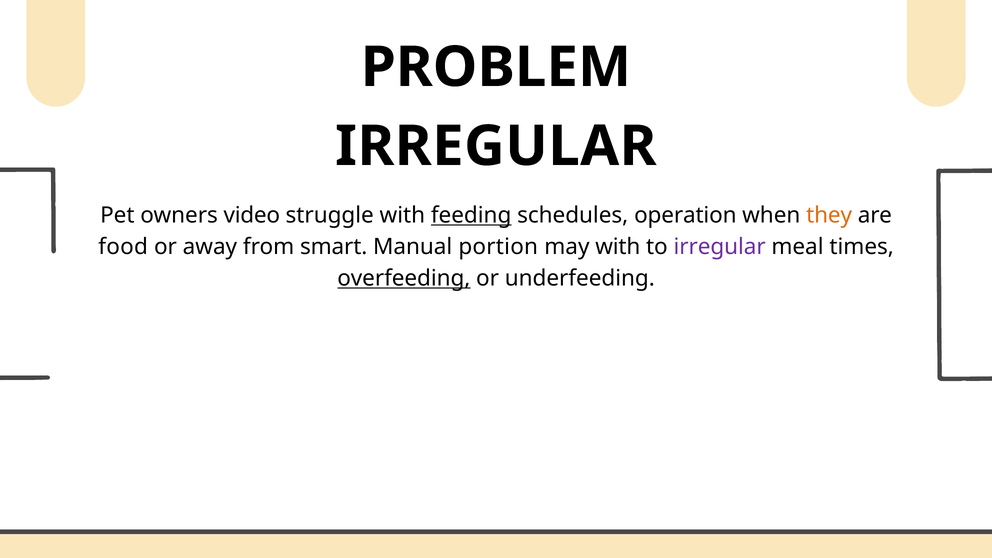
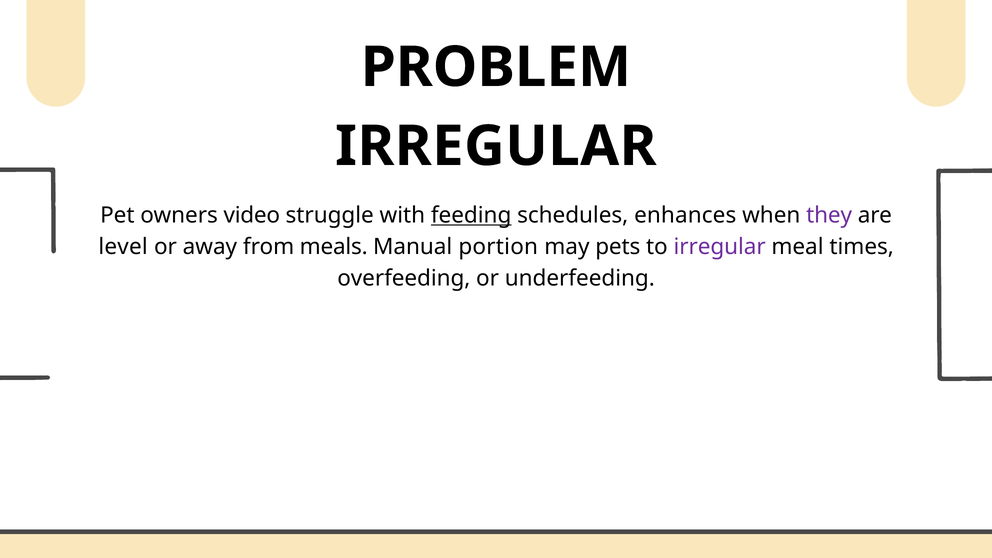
operation: operation -> enhances
they colour: orange -> purple
food: food -> level
smart: smart -> meals
may with: with -> pets
overfeeding underline: present -> none
